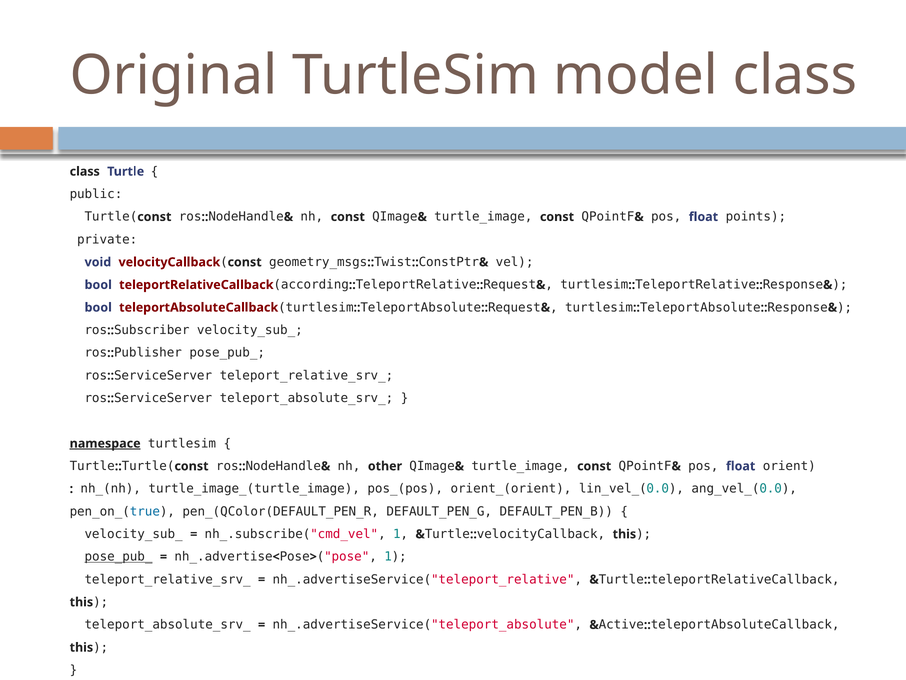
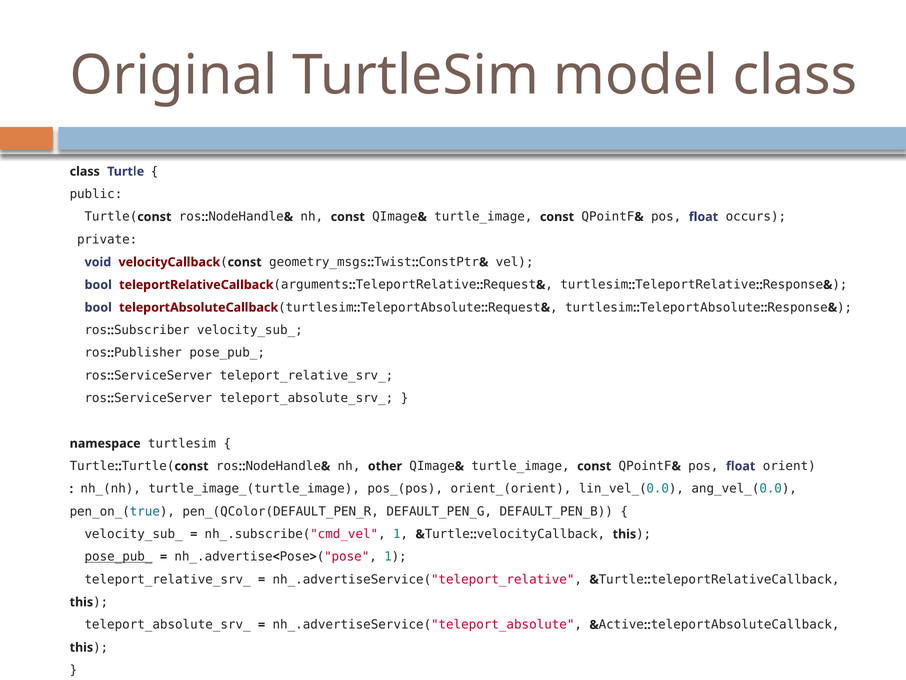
points: points -> occurs
according: according -> arguments
namespace underline: present -> none
